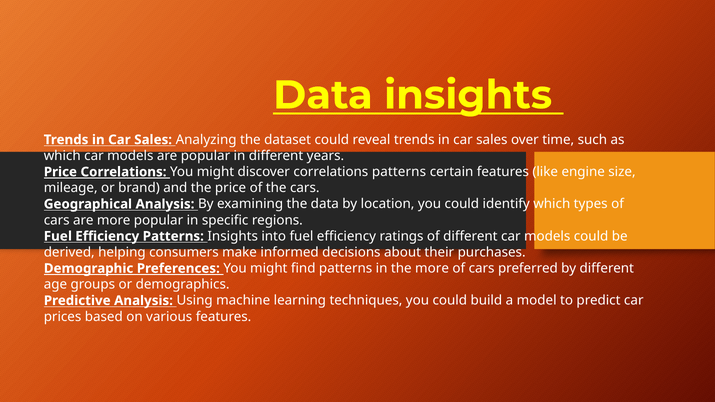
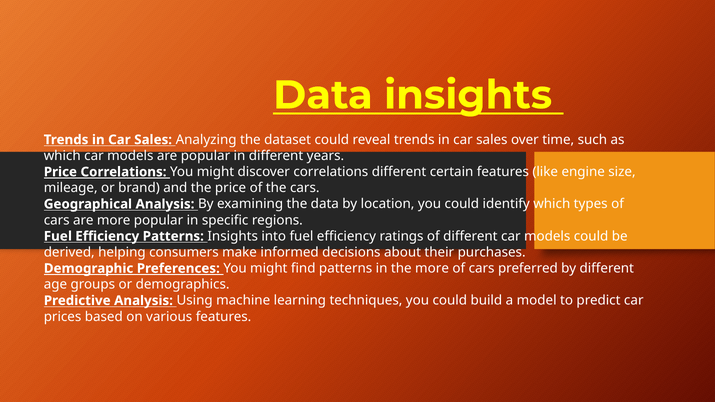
correlations patterns: patterns -> different
